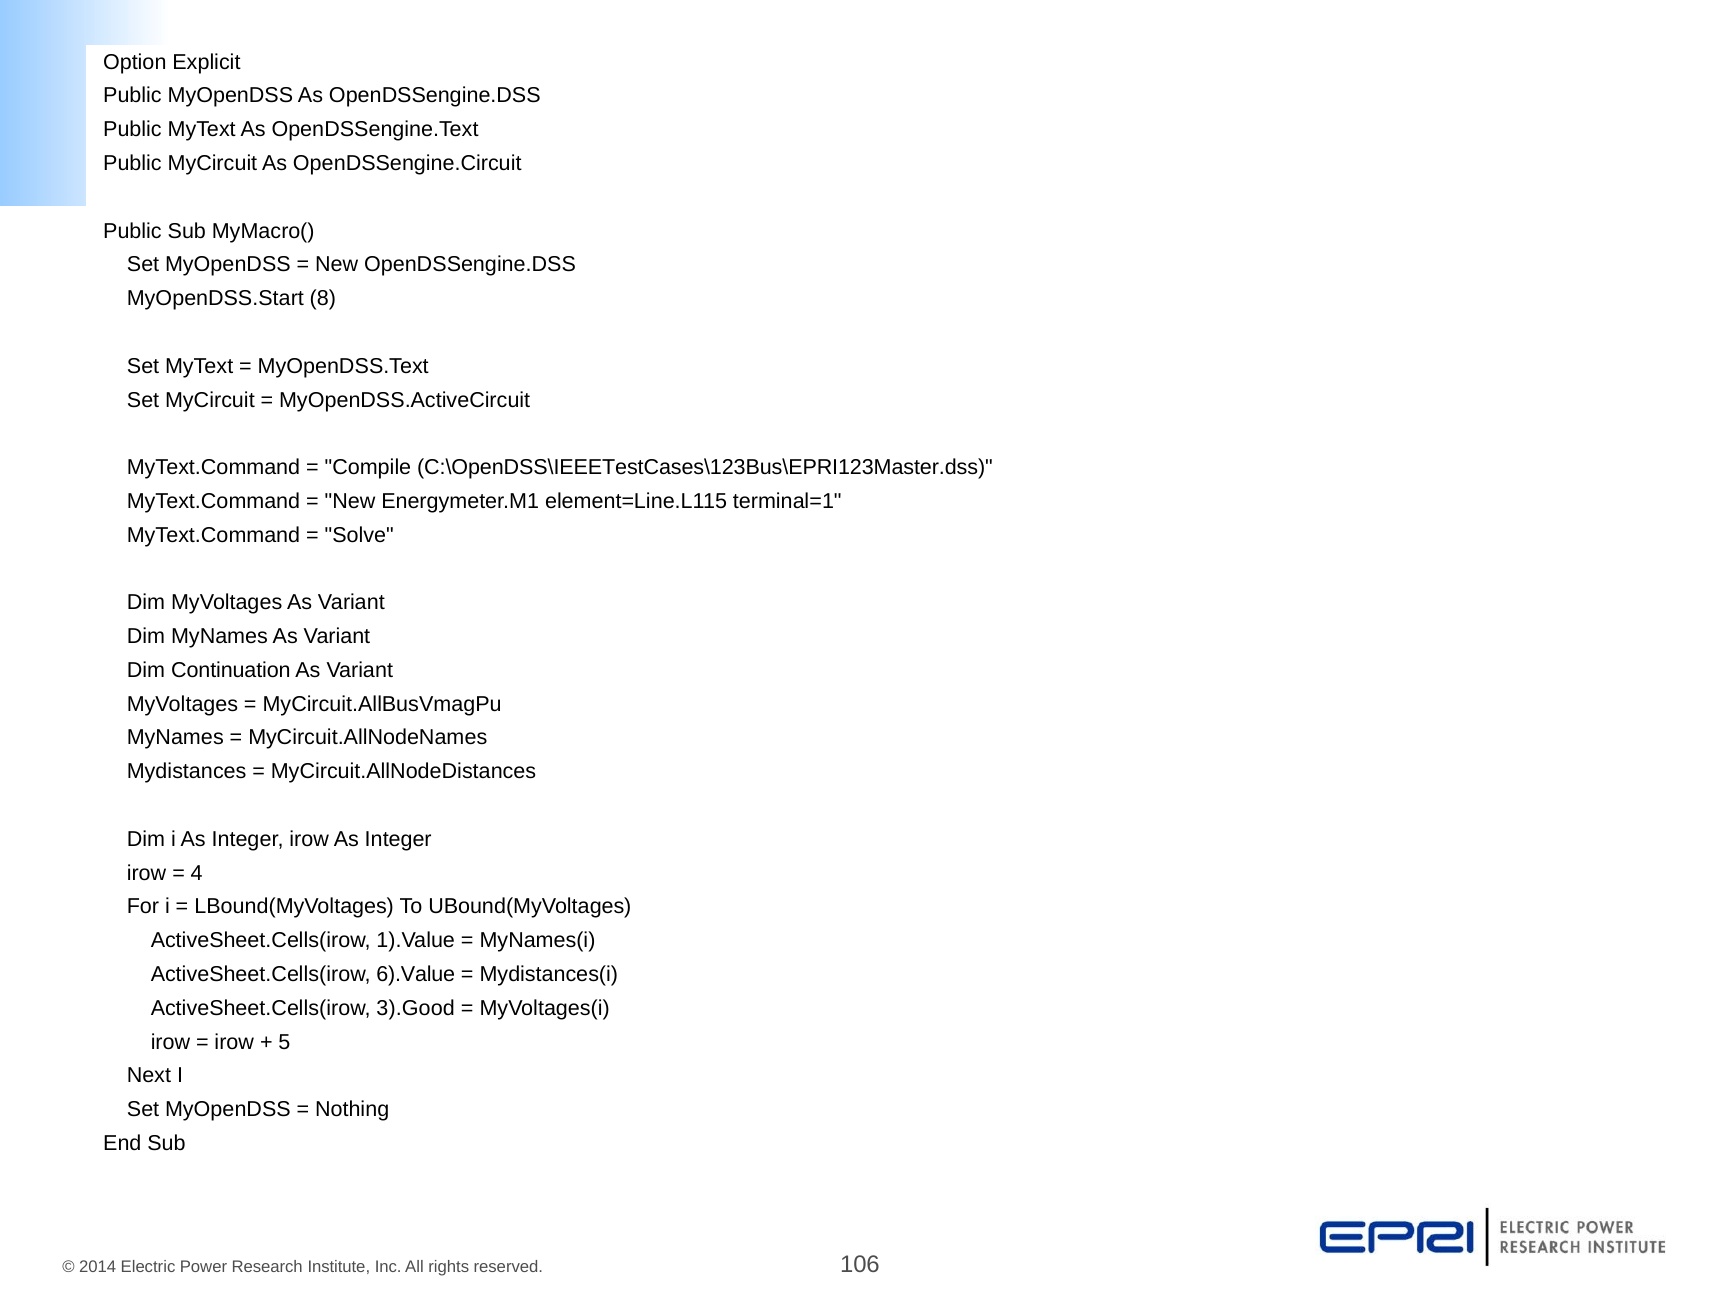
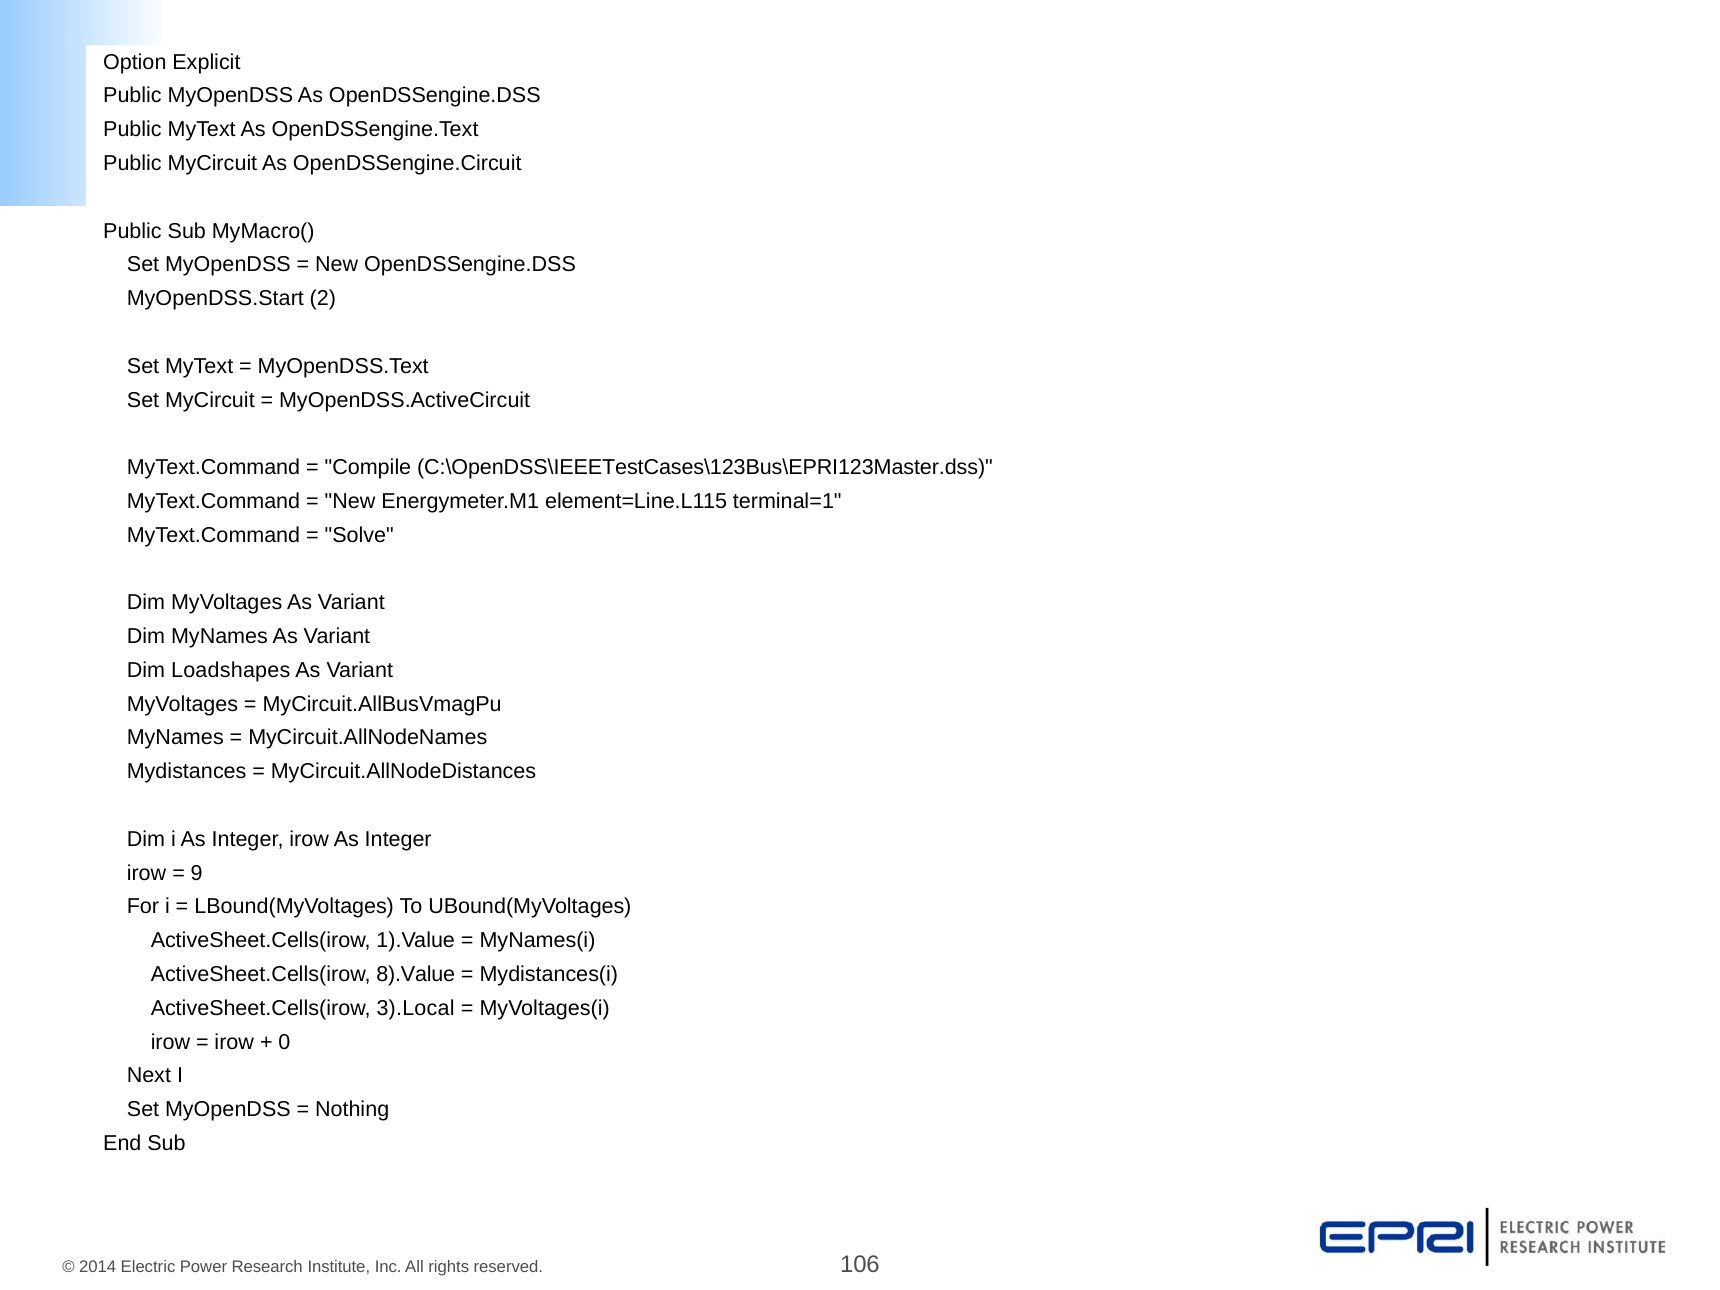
8: 8 -> 2
Continuation: Continuation -> Loadshapes
4: 4 -> 9
6).Value: 6).Value -> 8).Value
3).Good: 3).Good -> 3).Local
5: 5 -> 0
